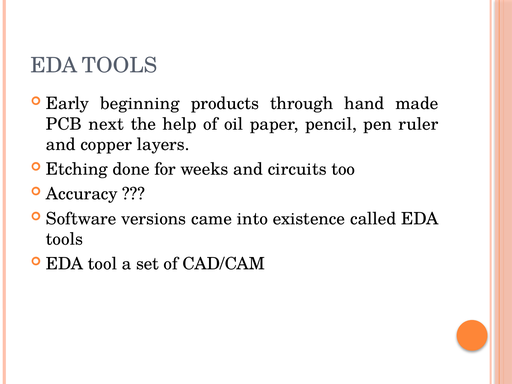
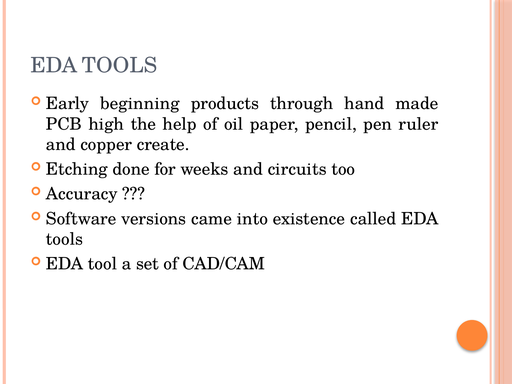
next: next -> high
layers: layers -> create
